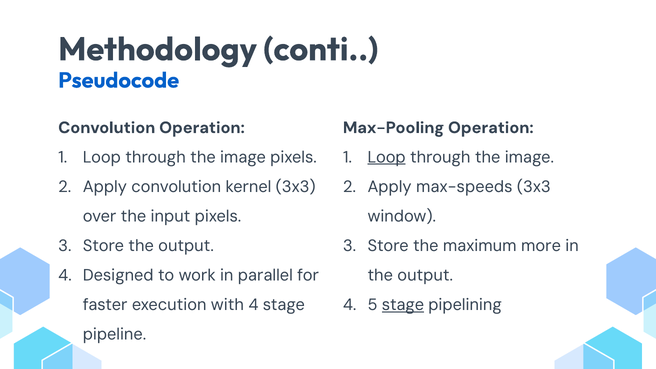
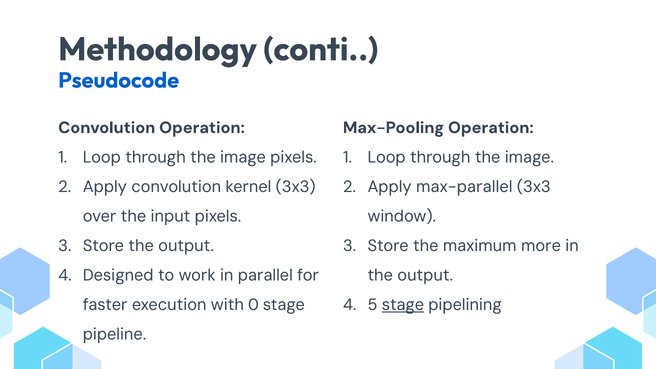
Loop at (387, 157) underline: present -> none
max-speeds: max-speeds -> max-parallel
with 4: 4 -> 0
